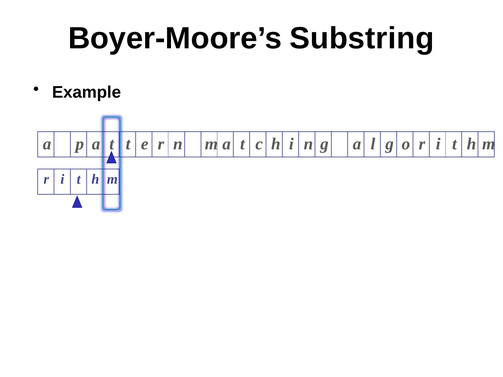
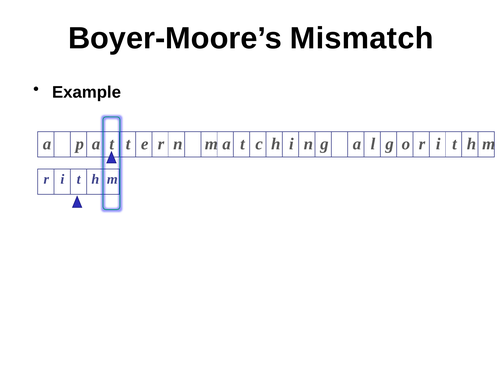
Substring: Substring -> Mismatch
